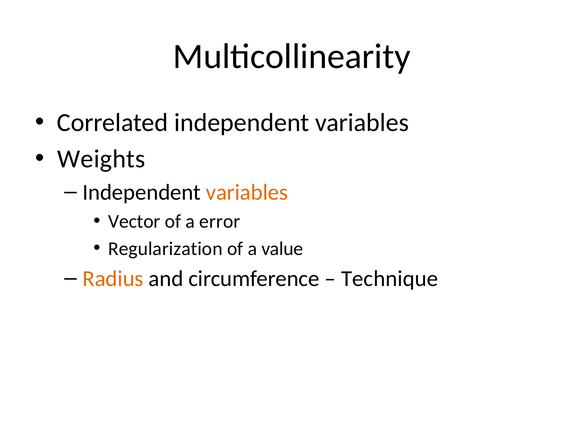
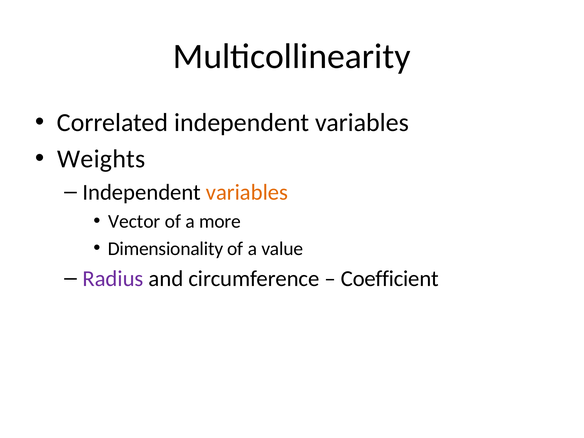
error: error -> more
Regularization: Regularization -> Dimensionality
Radius colour: orange -> purple
Technique: Technique -> Coefficient
